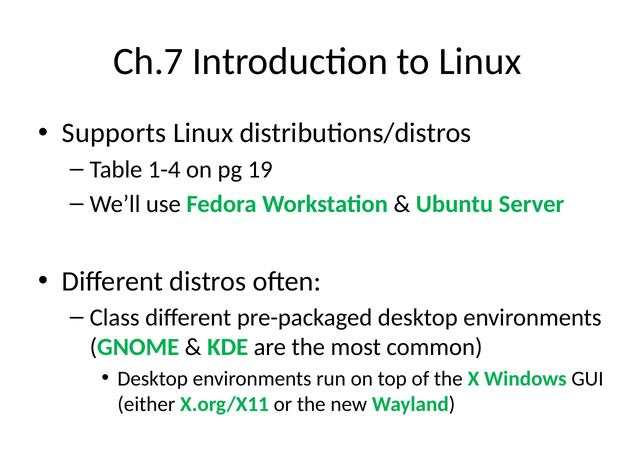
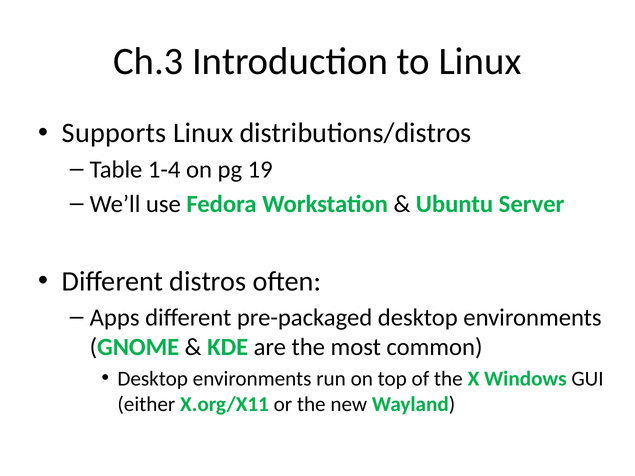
Ch.7: Ch.7 -> Ch.3
Class: Class -> Apps
